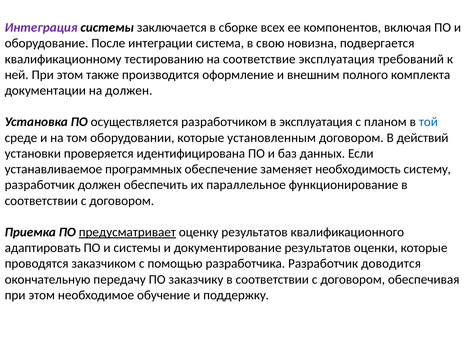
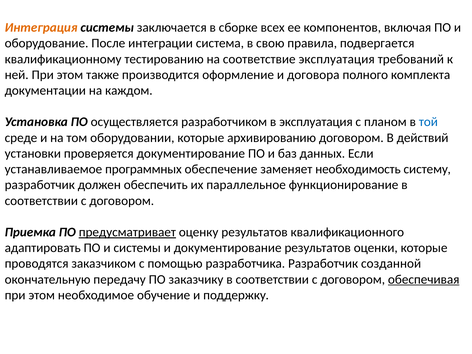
Интеграция colour: purple -> orange
новизна: новизна -> правила
внешним: внешним -> договора
на должен: должен -> каждом
установленным: установленным -> архивированию
проверяется идентифицирована: идентифицирована -> документирование
доводится: доводится -> созданной
обеспечивая underline: none -> present
